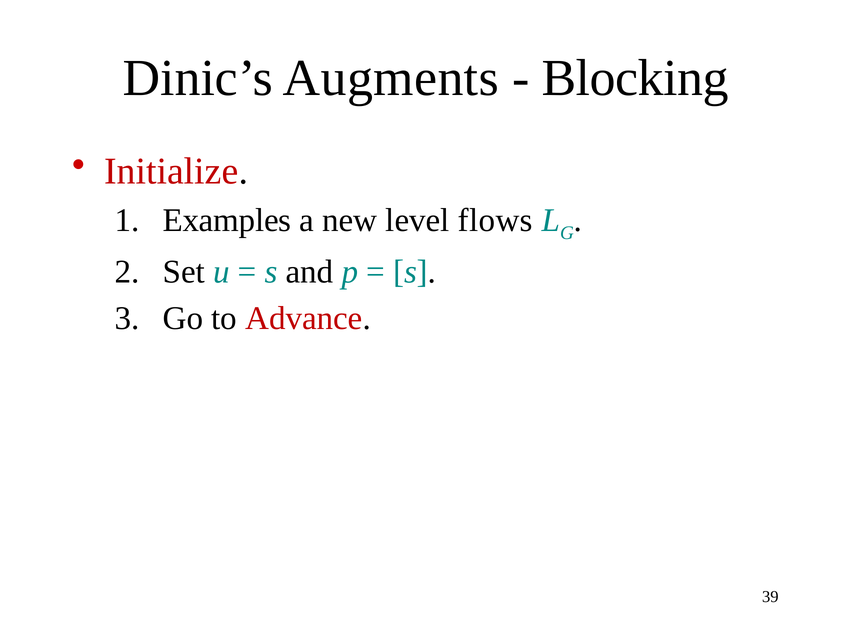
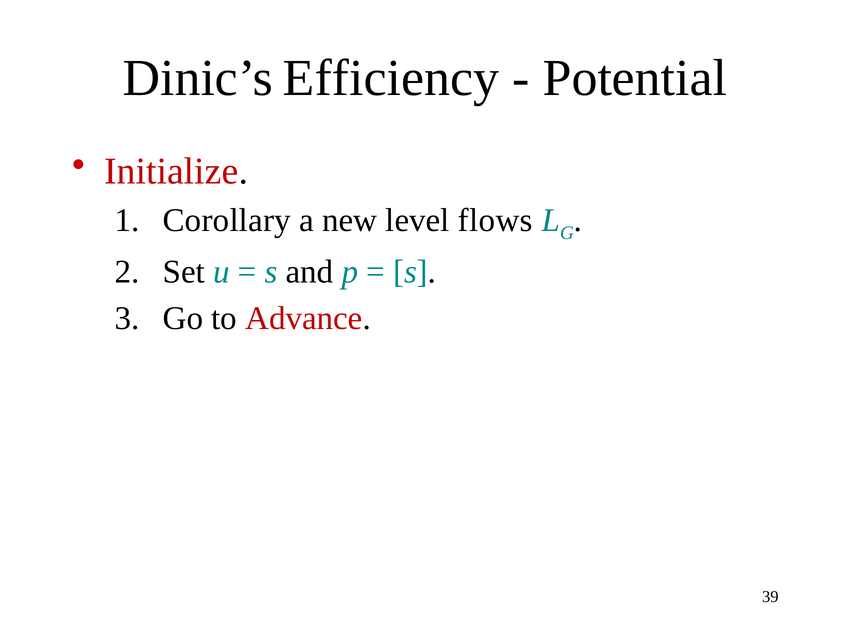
Augments: Augments -> Efficiency
Blocking: Blocking -> Potential
Examples: Examples -> Corollary
